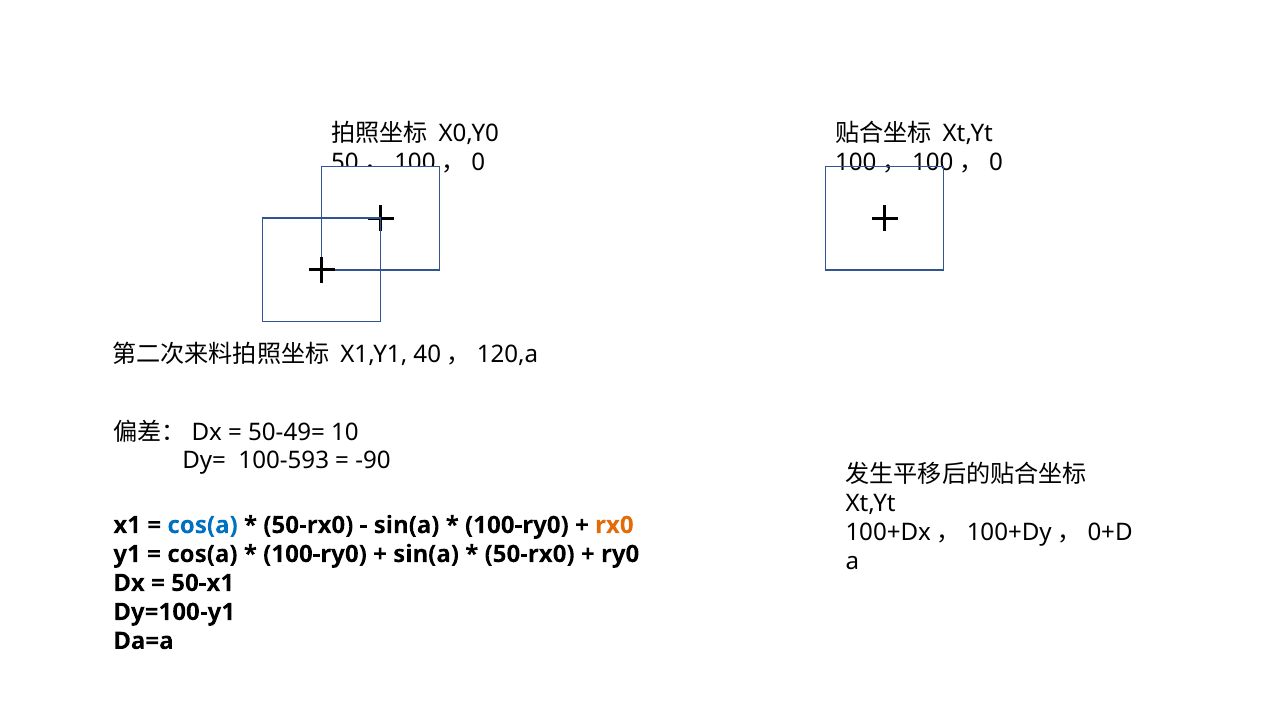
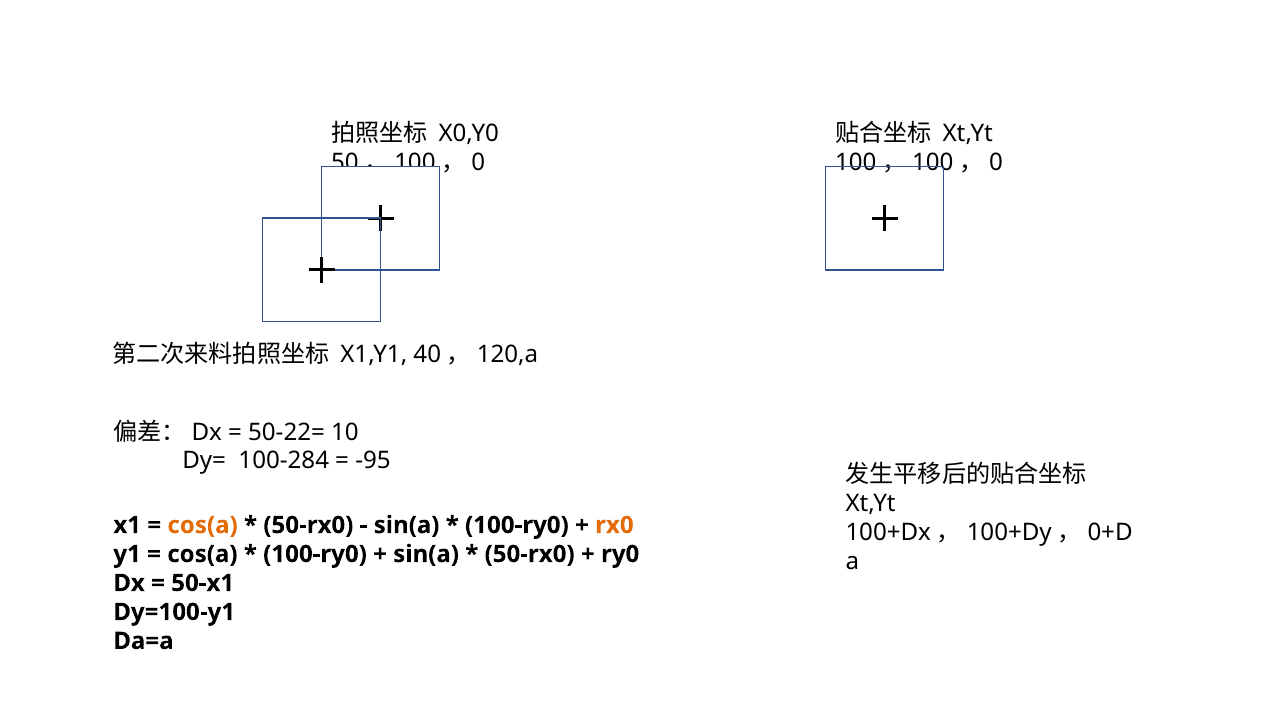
50-49=: 50-49= -> 50-22=
100-593: 100-593 -> 100-284
-90: -90 -> -95
cos(a at (203, 525) colour: blue -> orange
